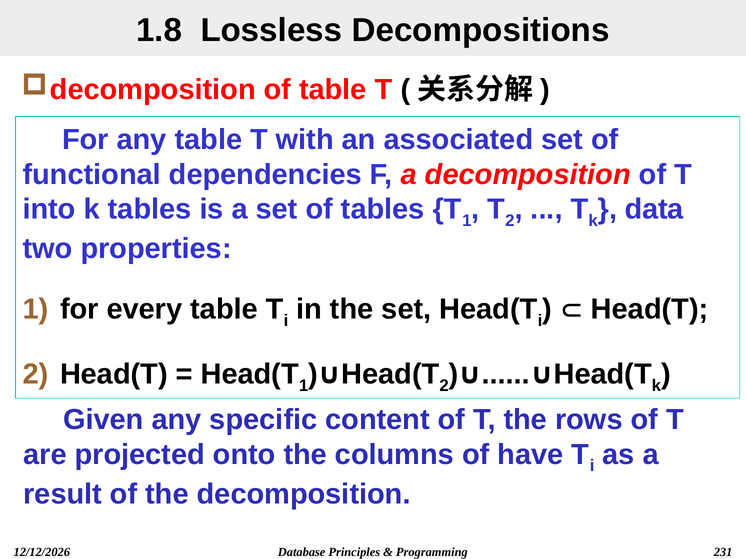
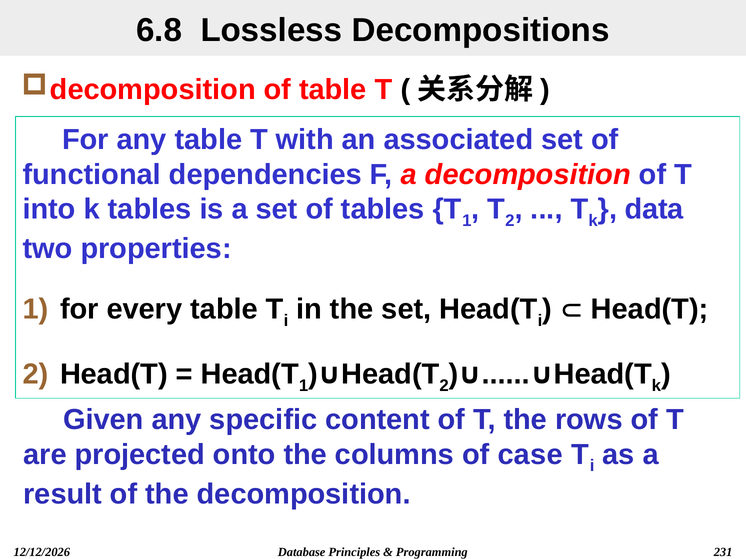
1.8: 1.8 -> 6.8
have: have -> case
